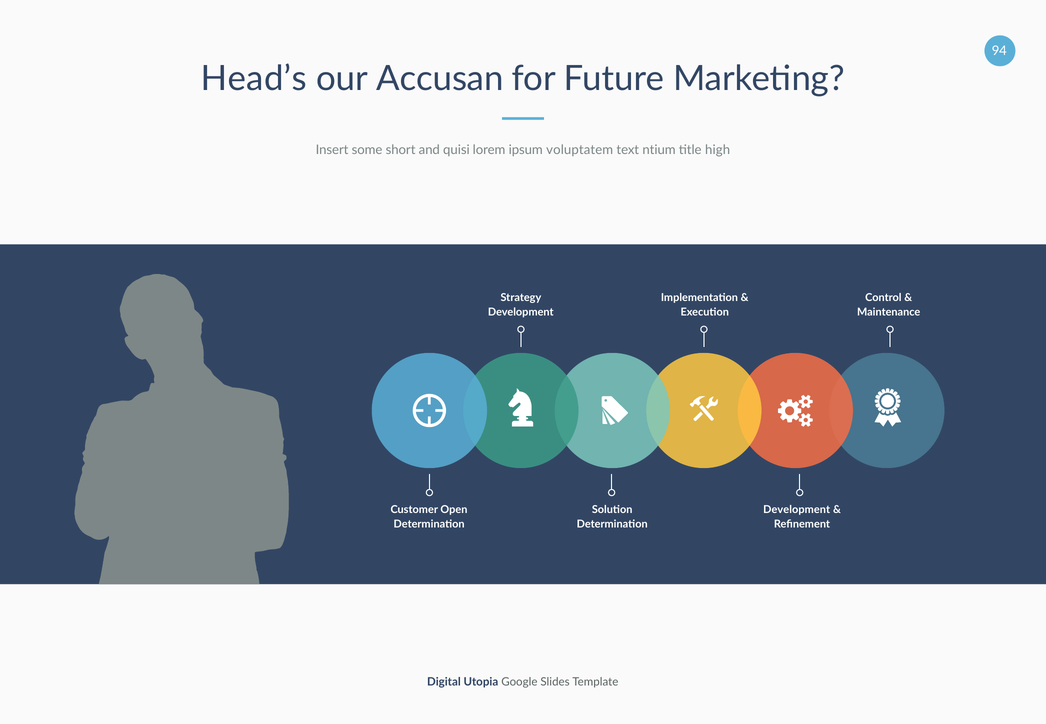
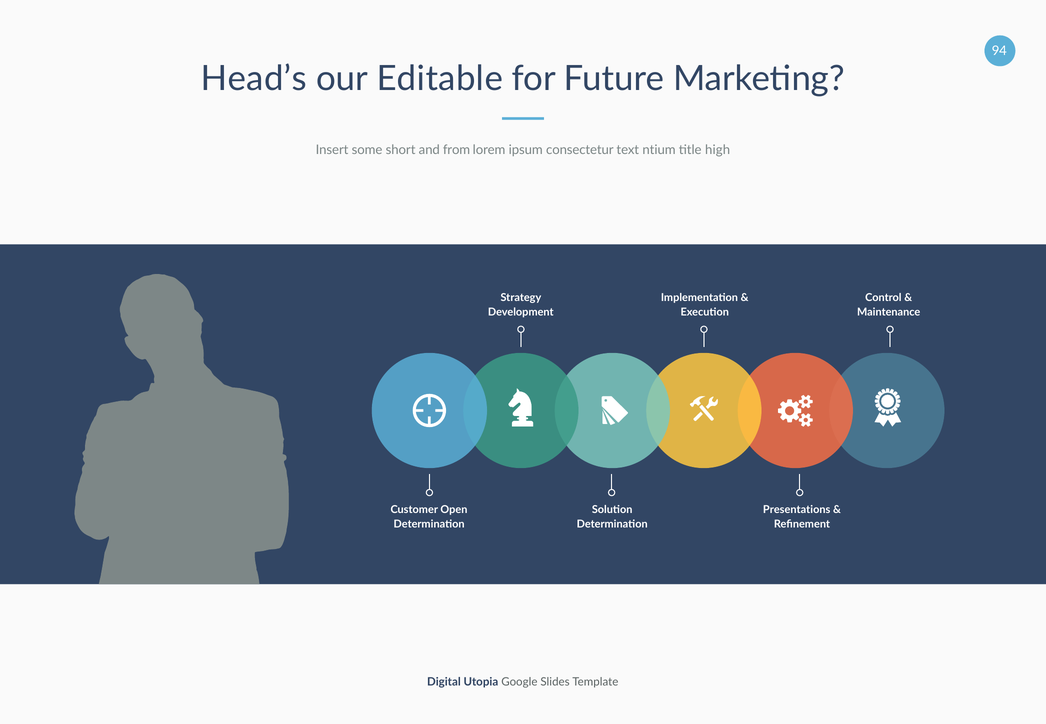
Accusan: Accusan -> Editable
quisi: quisi -> from
voluptatem: voluptatem -> consectetur
Development at (797, 510): Development -> Presentations
